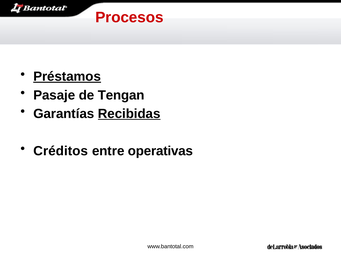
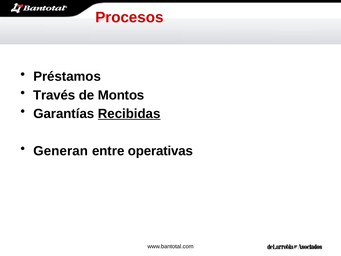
Préstamos underline: present -> none
Pasaje: Pasaje -> Través
Tengan: Tengan -> Montos
Créditos: Créditos -> Generan
